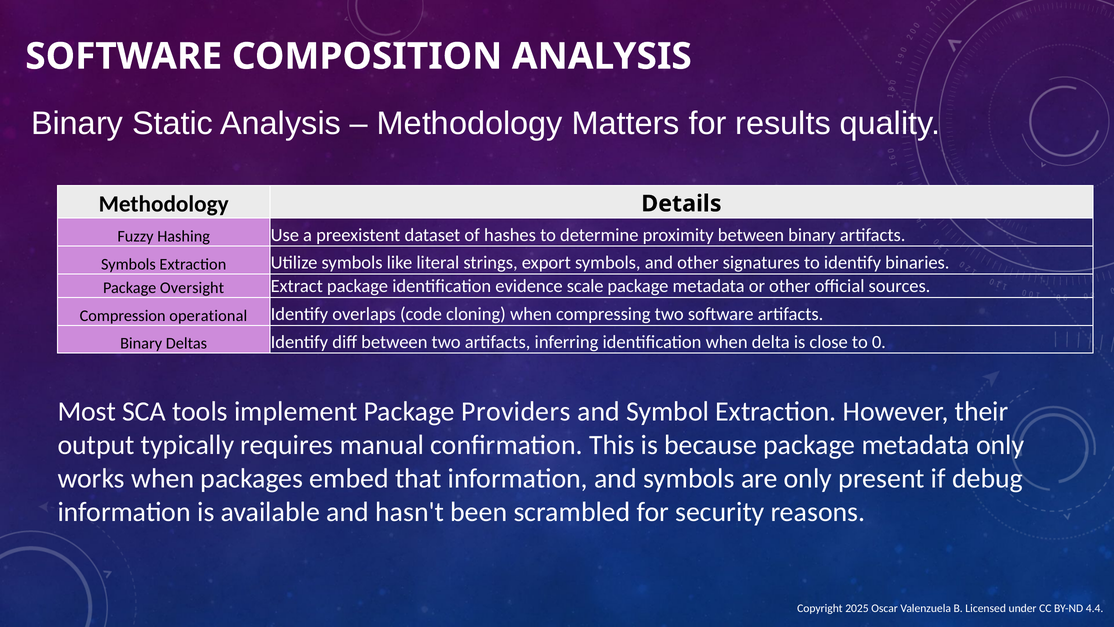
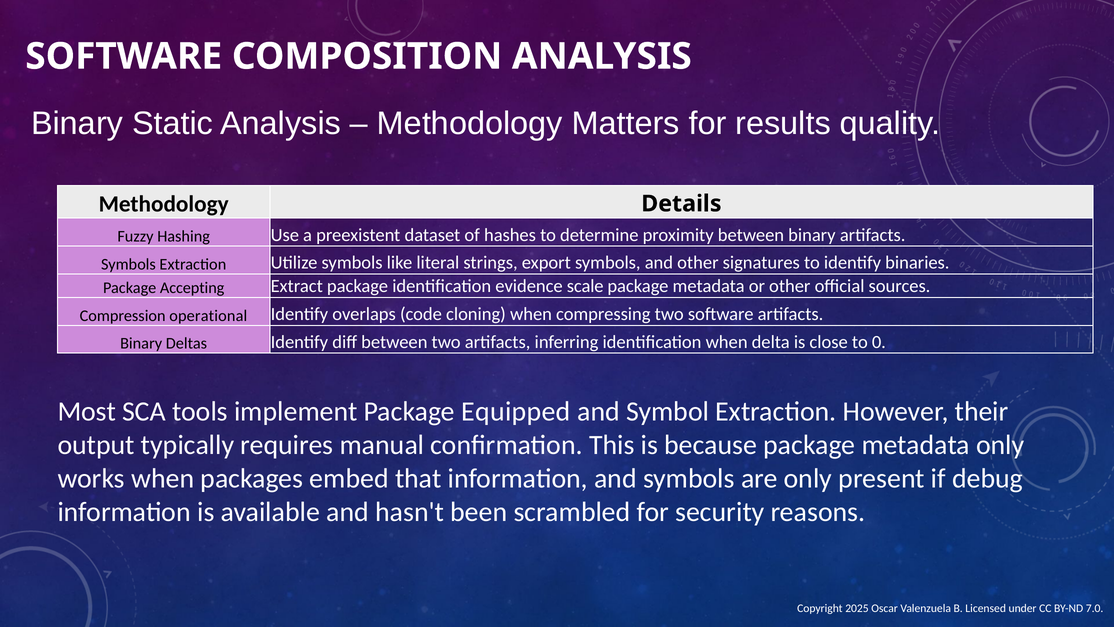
Oversight: Oversight -> Accepting
Providers: Providers -> Equipped
4.4: 4.4 -> 7.0
